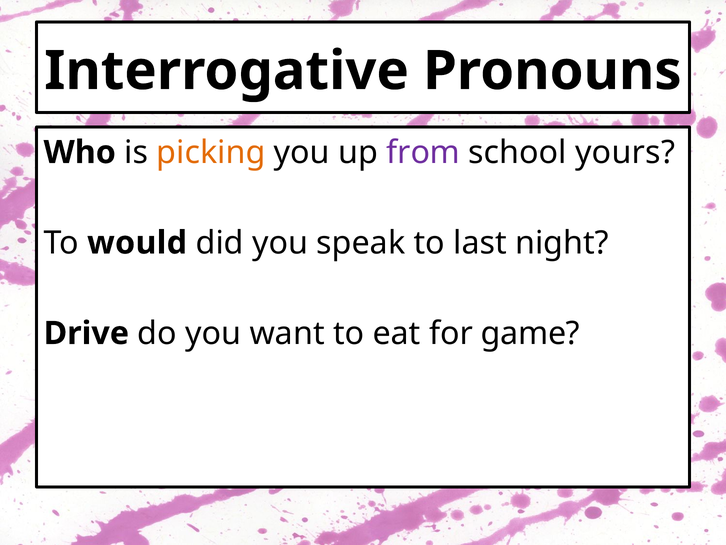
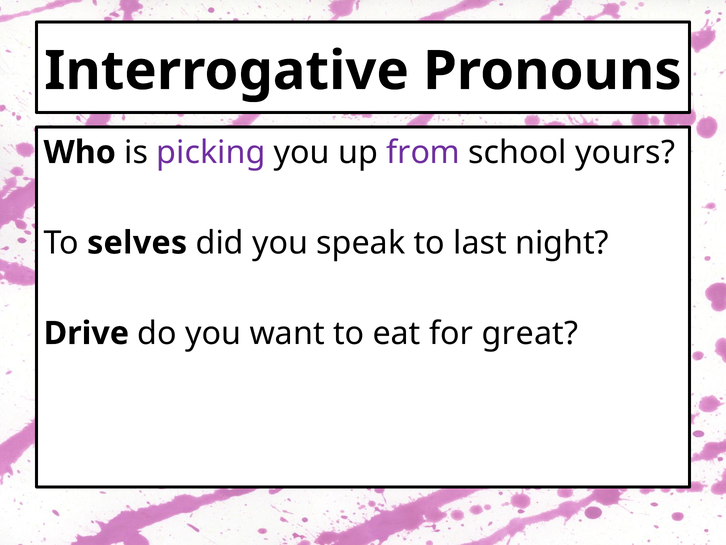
picking colour: orange -> purple
would: would -> selves
game: game -> great
